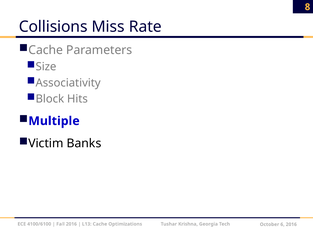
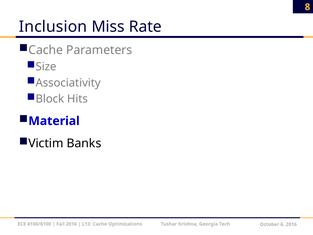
Collisions: Collisions -> Inclusion
Multiple: Multiple -> Material
